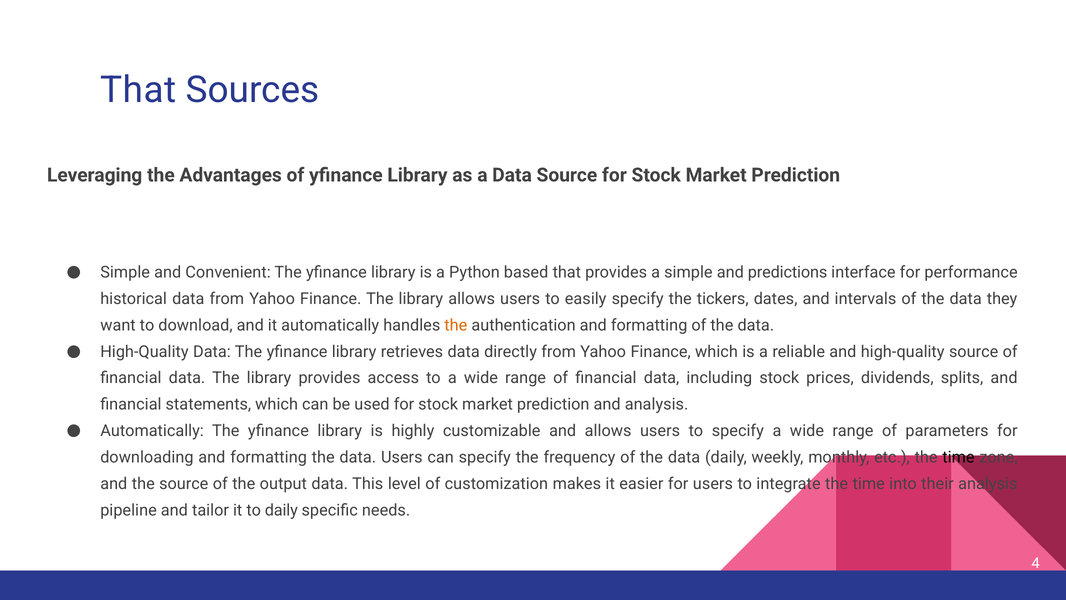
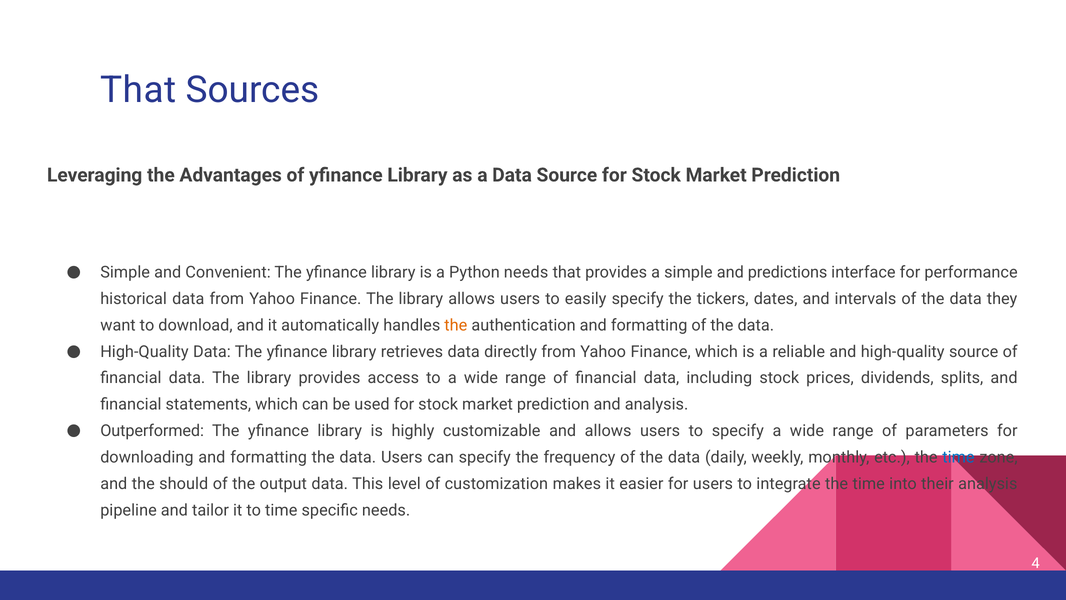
Python based: based -> needs
Automatically at (152, 431): Automatically -> Outperformed
time at (958, 457) colour: black -> blue
the source: source -> should
to daily: daily -> time
